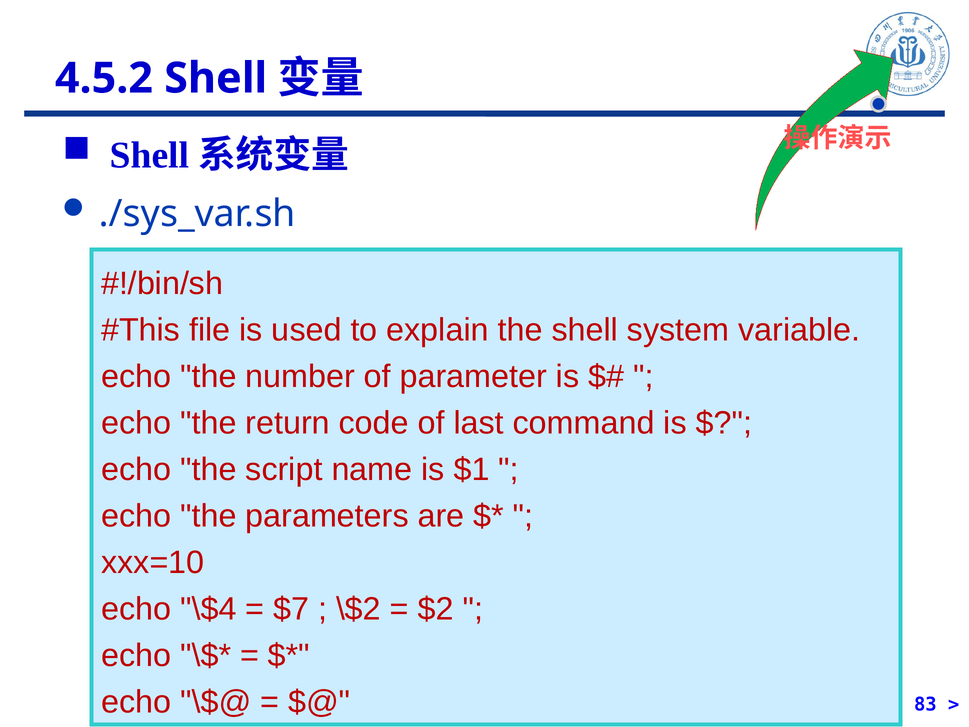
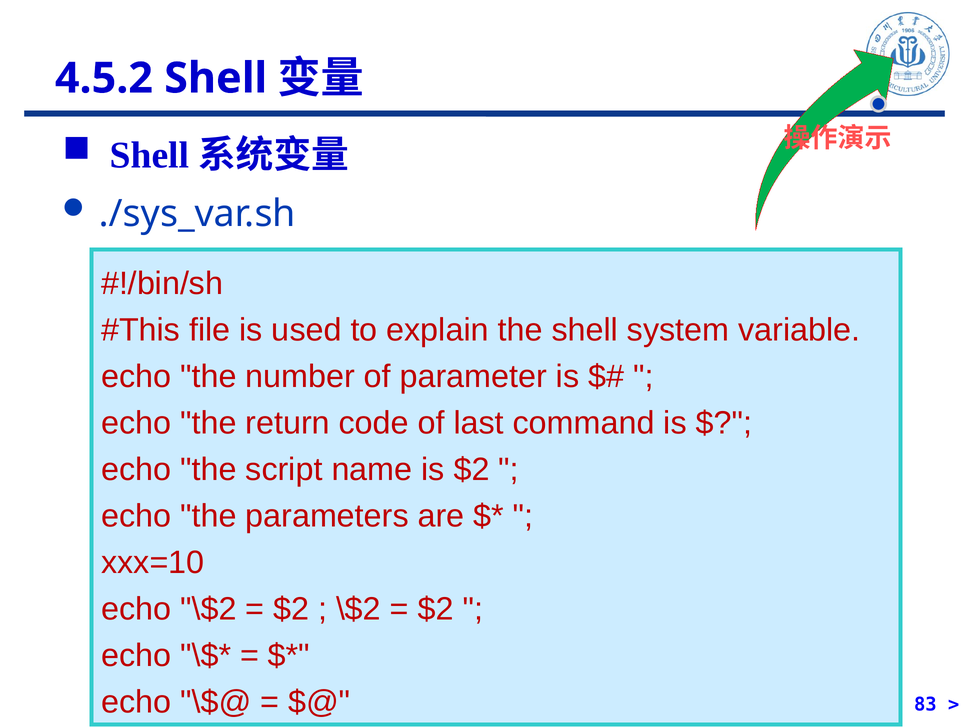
is $1: $1 -> $2
echo \$4: \$4 -> \$2
$7 at (291, 609): $7 -> $2
